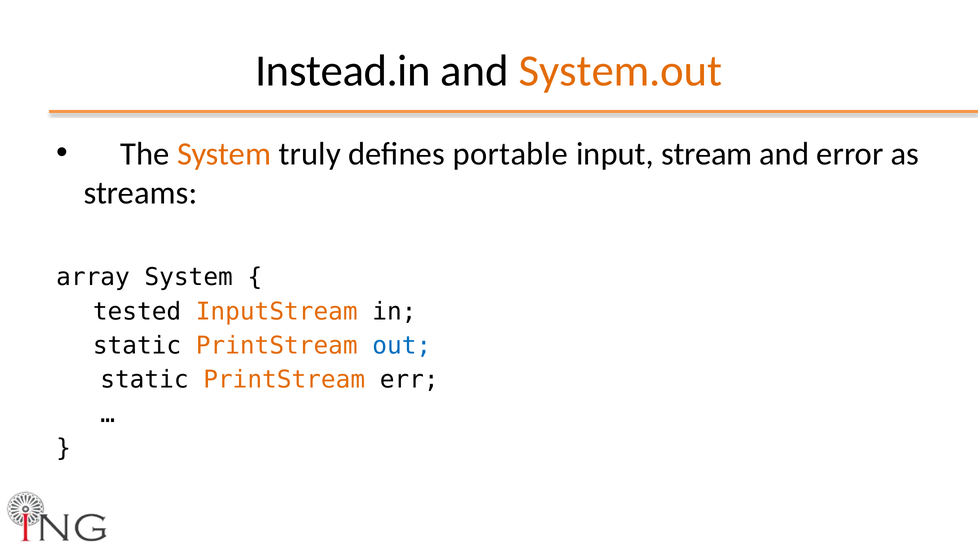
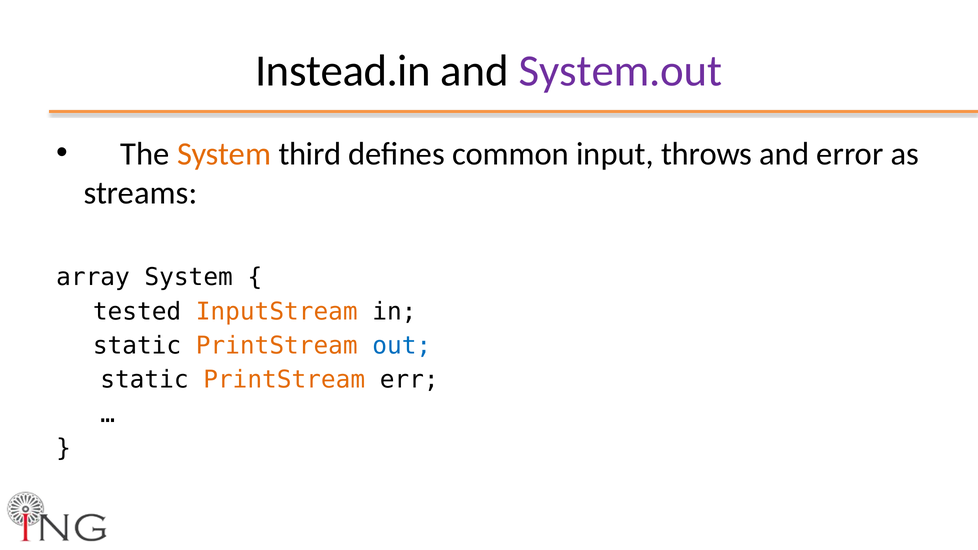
System.out colour: orange -> purple
truly: truly -> third
portable: portable -> common
stream: stream -> throws
